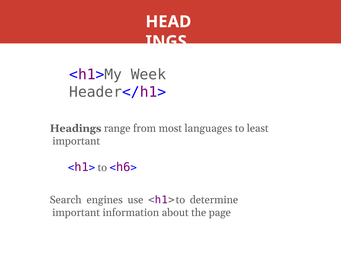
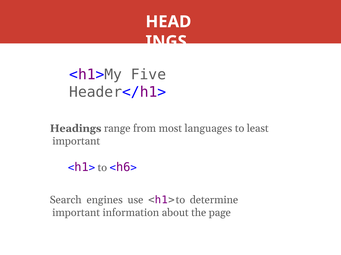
Week: Week -> Five
